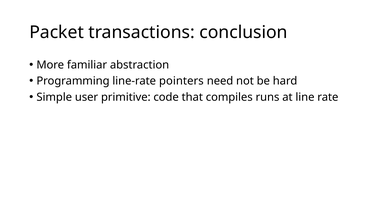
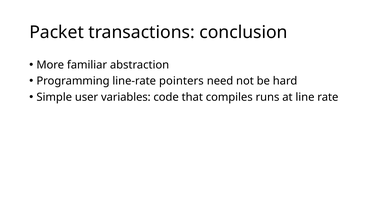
primitive: primitive -> variables
